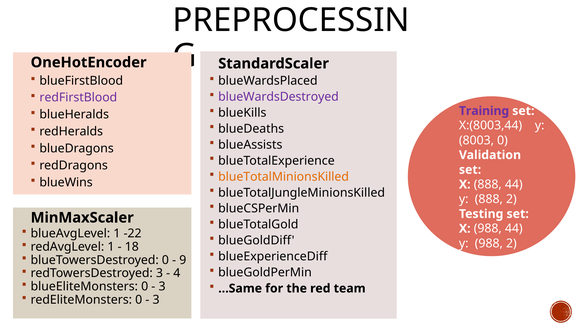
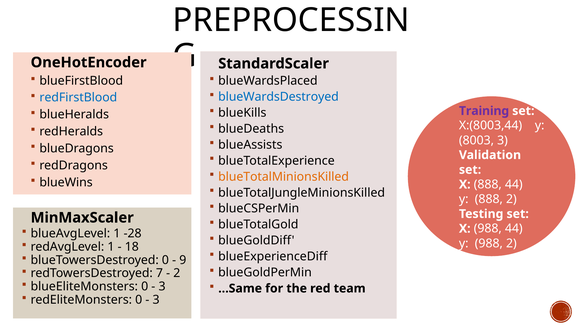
blueWardsDestroyed colour: purple -> blue
redFirstBlood colour: purple -> blue
0 at (502, 140): 0 -> 3
-22: -22 -> -28
redTowersDestroyed 3: 3 -> 7
4 at (177, 273): 4 -> 2
